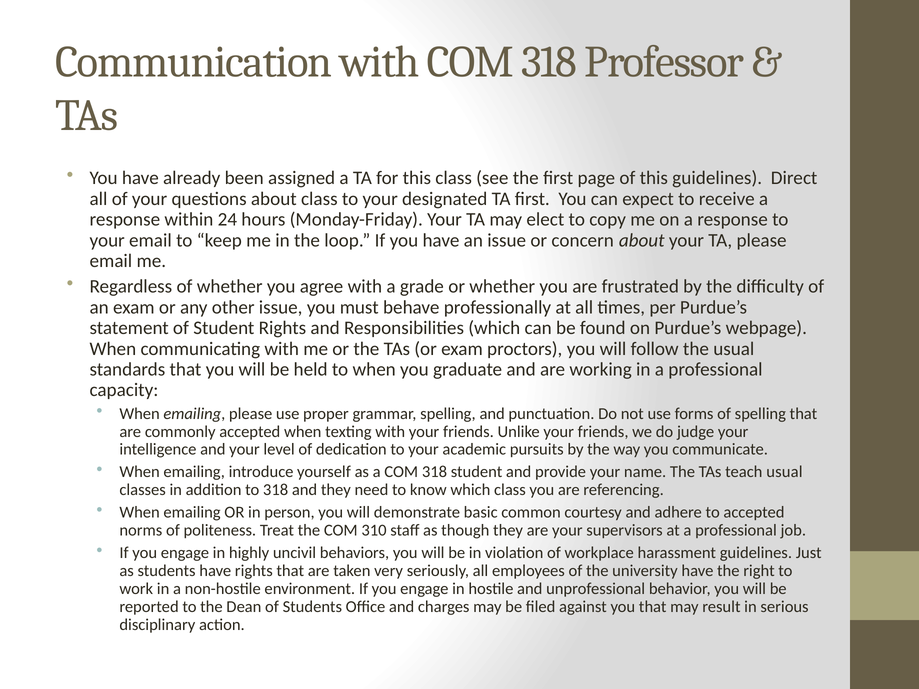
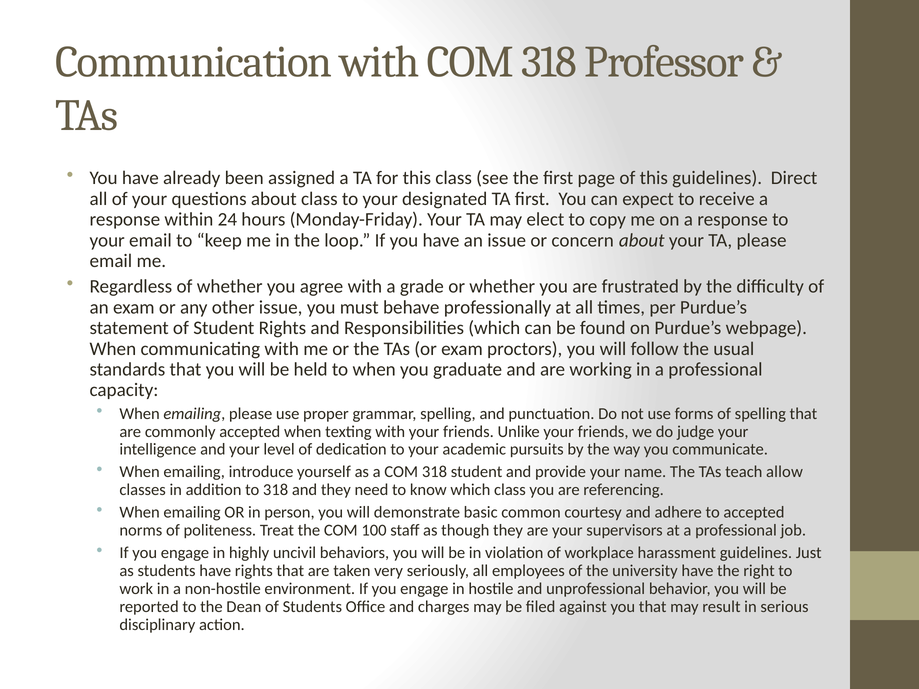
teach usual: usual -> allow
310: 310 -> 100
